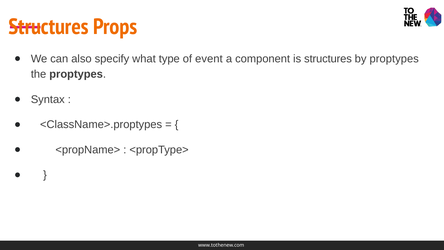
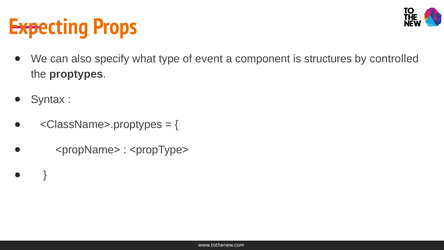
Structures at (49, 27): Structures -> Expecting
by proptypes: proptypes -> controlled
